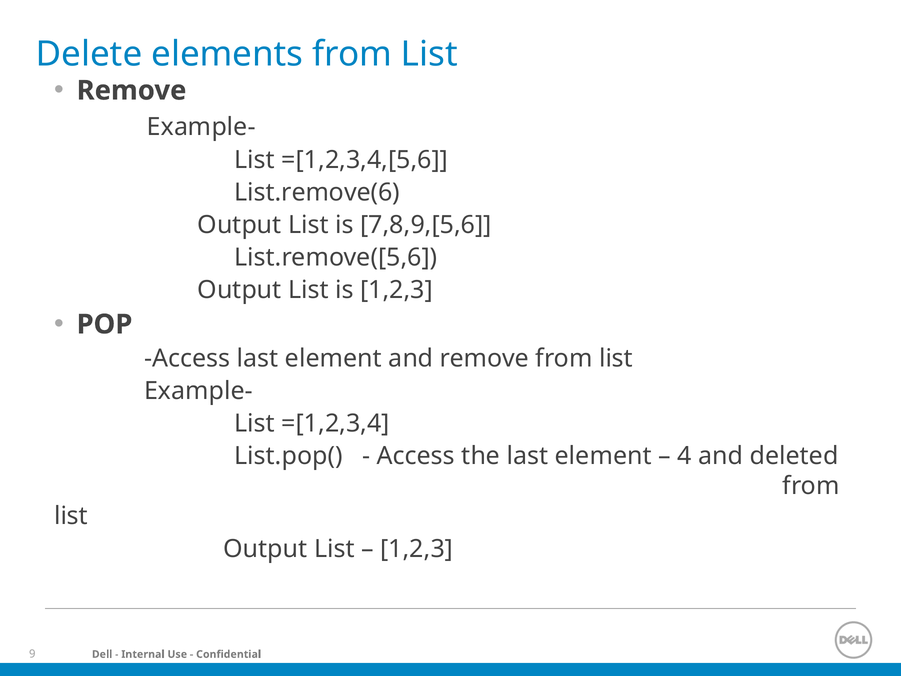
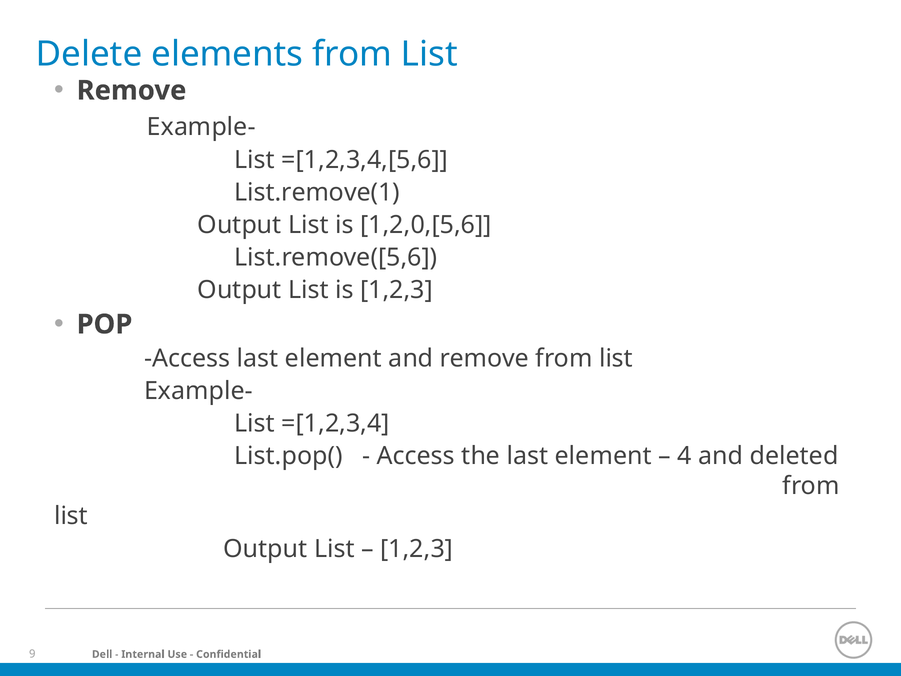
List.remove(6: List.remove(6 -> List.remove(1
7,8,9,[5,6: 7,8,9,[5,6 -> 1,2,0,[5,6
